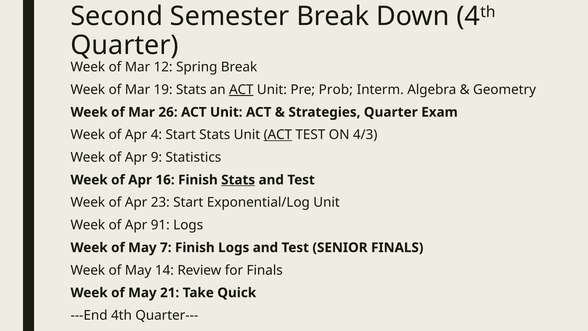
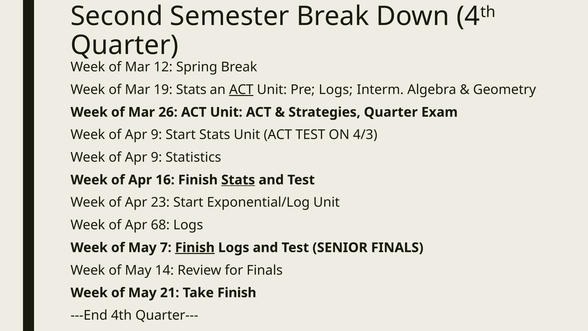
Pre Prob: Prob -> Logs
4 at (156, 135): 4 -> 9
ACT at (278, 135) underline: present -> none
91: 91 -> 68
Finish at (195, 247) underline: none -> present
Take Quick: Quick -> Finish
